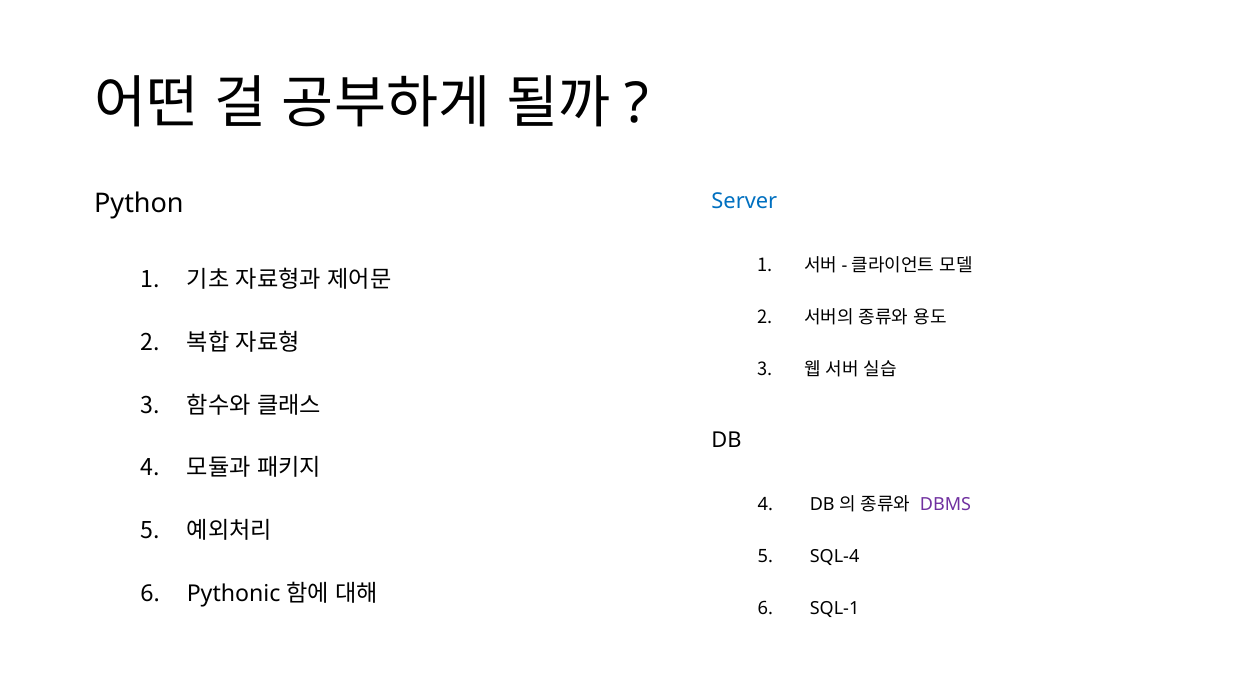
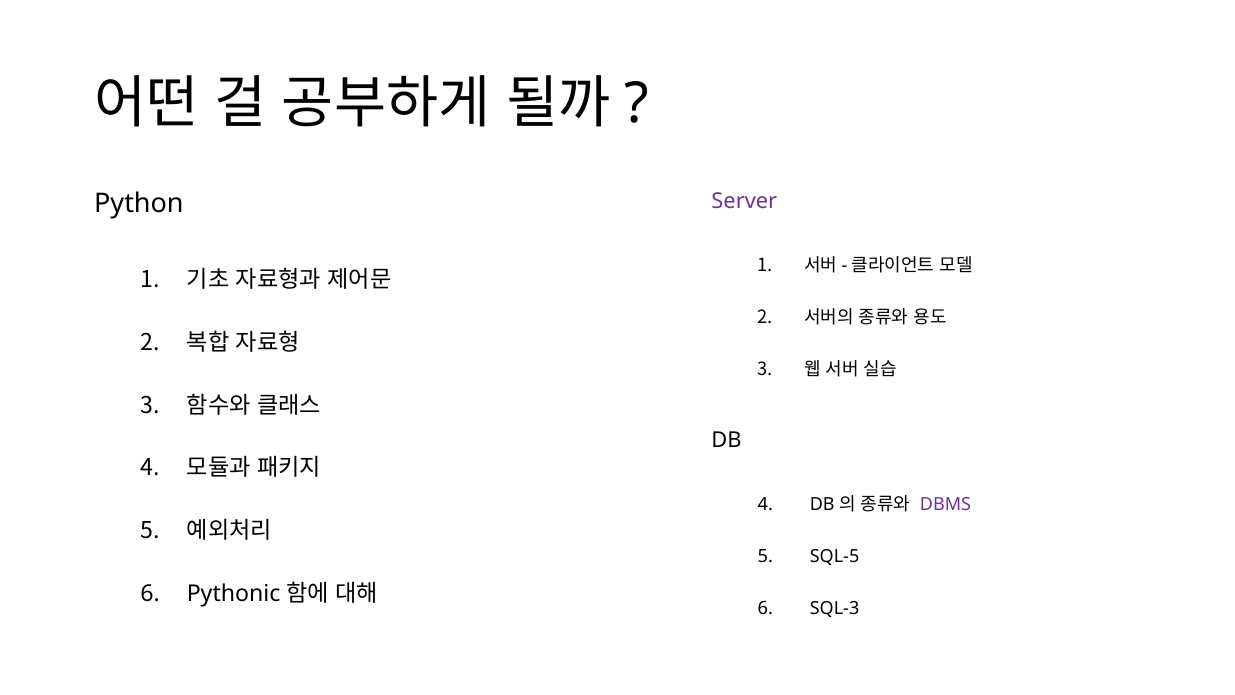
Server colour: blue -> purple
SQL-4: SQL-4 -> SQL-5
SQL-1: SQL-1 -> SQL-3
